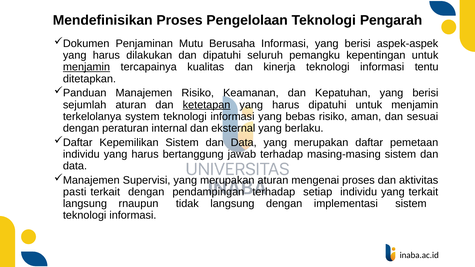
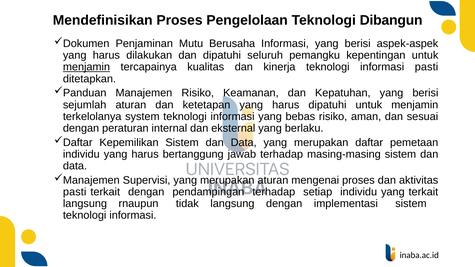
Pengarah: Pengarah -> Dibangun
informasi tentu: tentu -> pasti
ketetapan underline: present -> none
